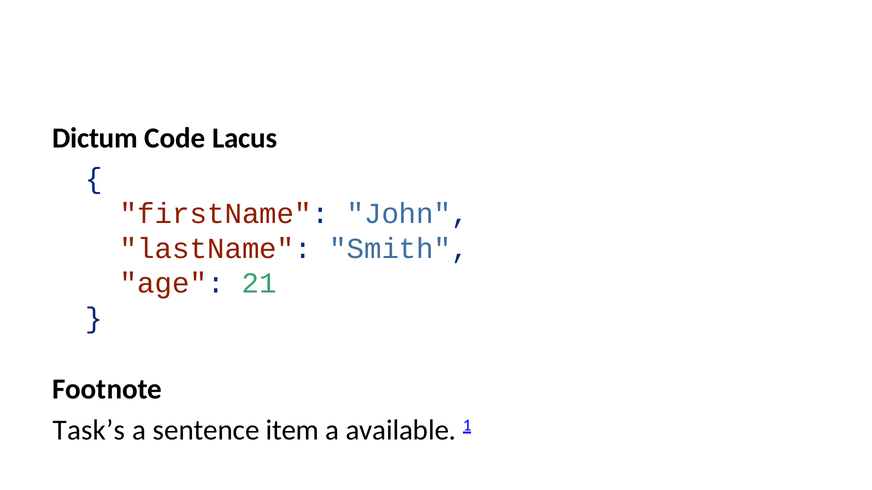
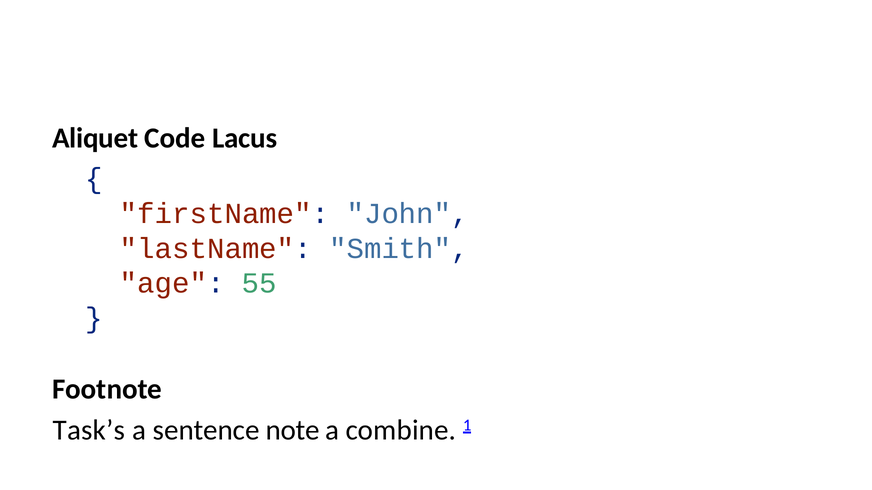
Dictum at (95, 138): Dictum -> Aliquet
21: 21 -> 55
sentence item: item -> note
a available: available -> combine
